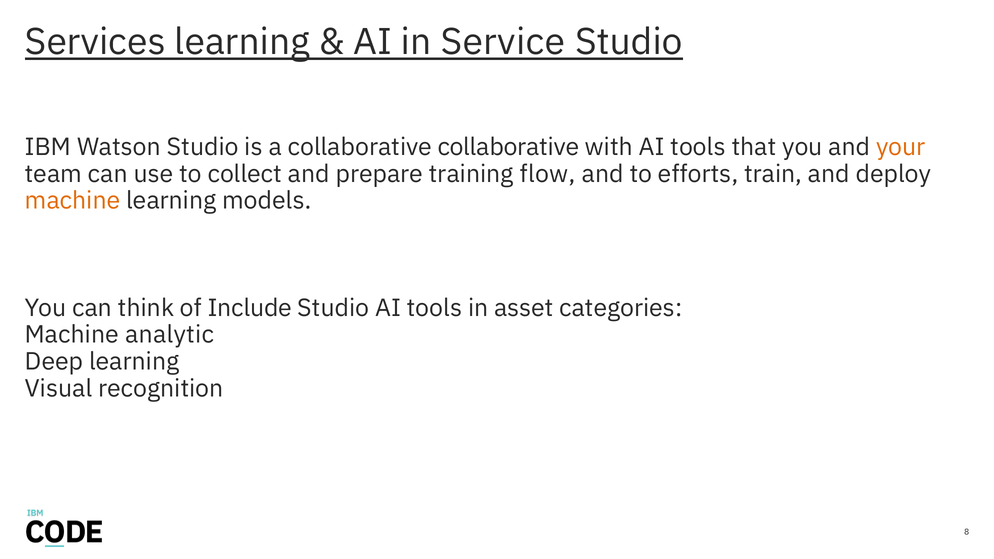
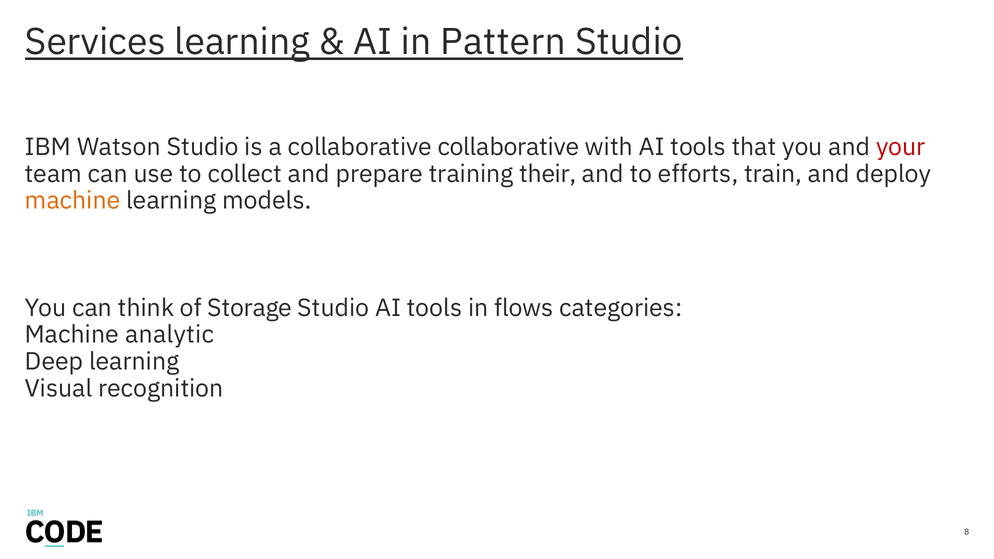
Service: Service -> Pattern
your colour: orange -> red
flow: flow -> their
Include: Include -> Storage
asset: asset -> flows
